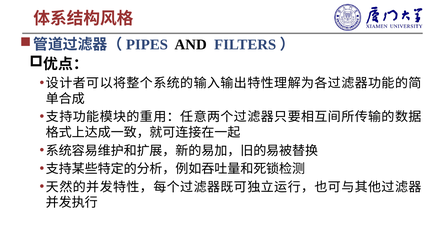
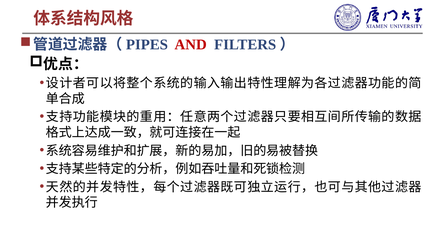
AND colour: black -> red
